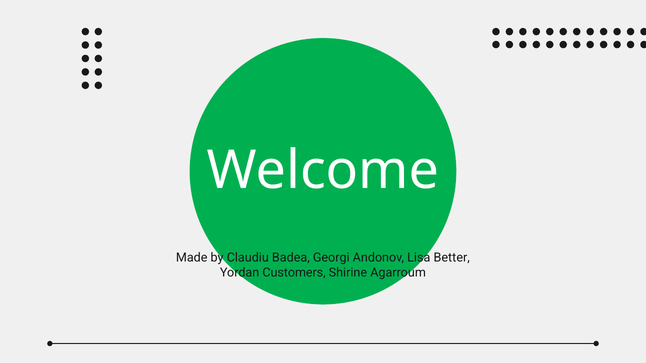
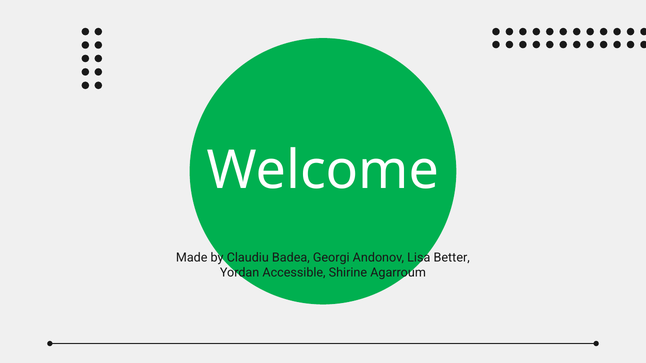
Customers: Customers -> Accessible
